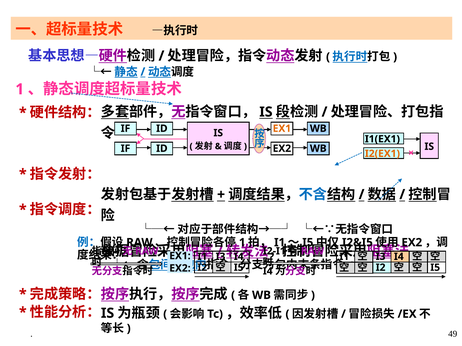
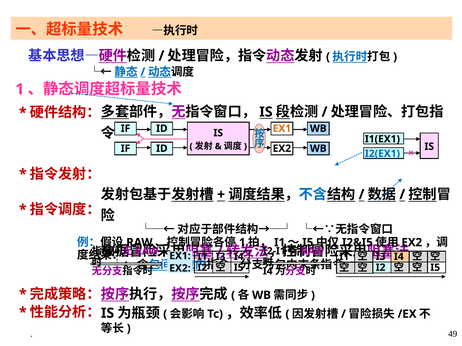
I2(EX1 colour: orange -> blue
